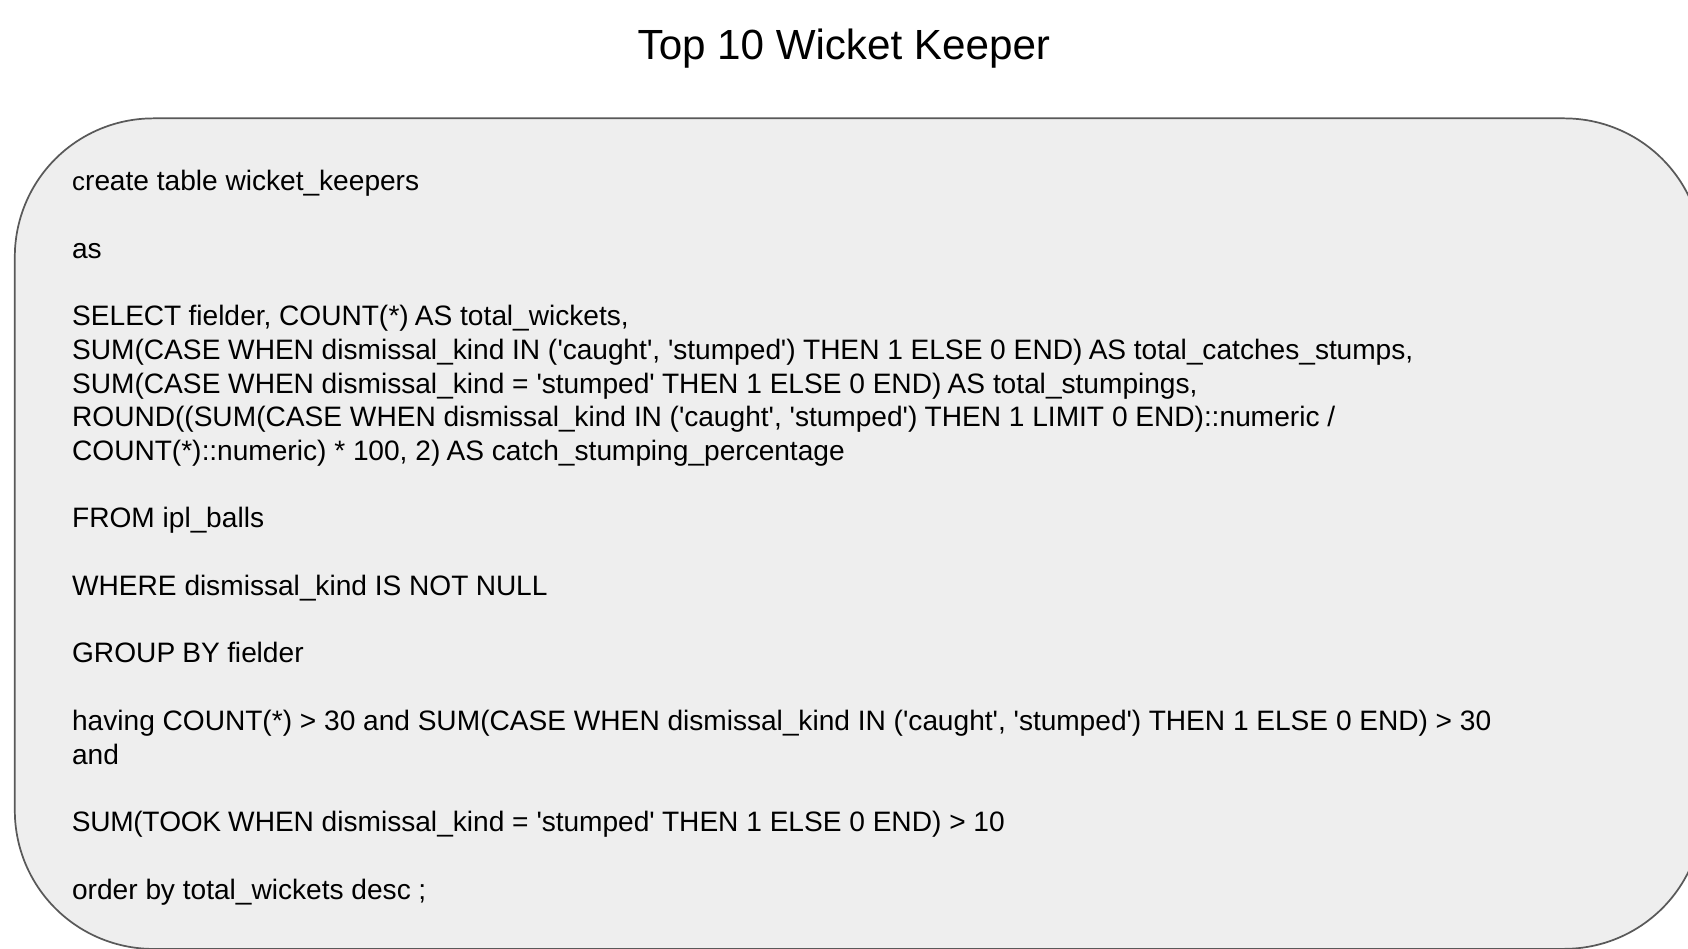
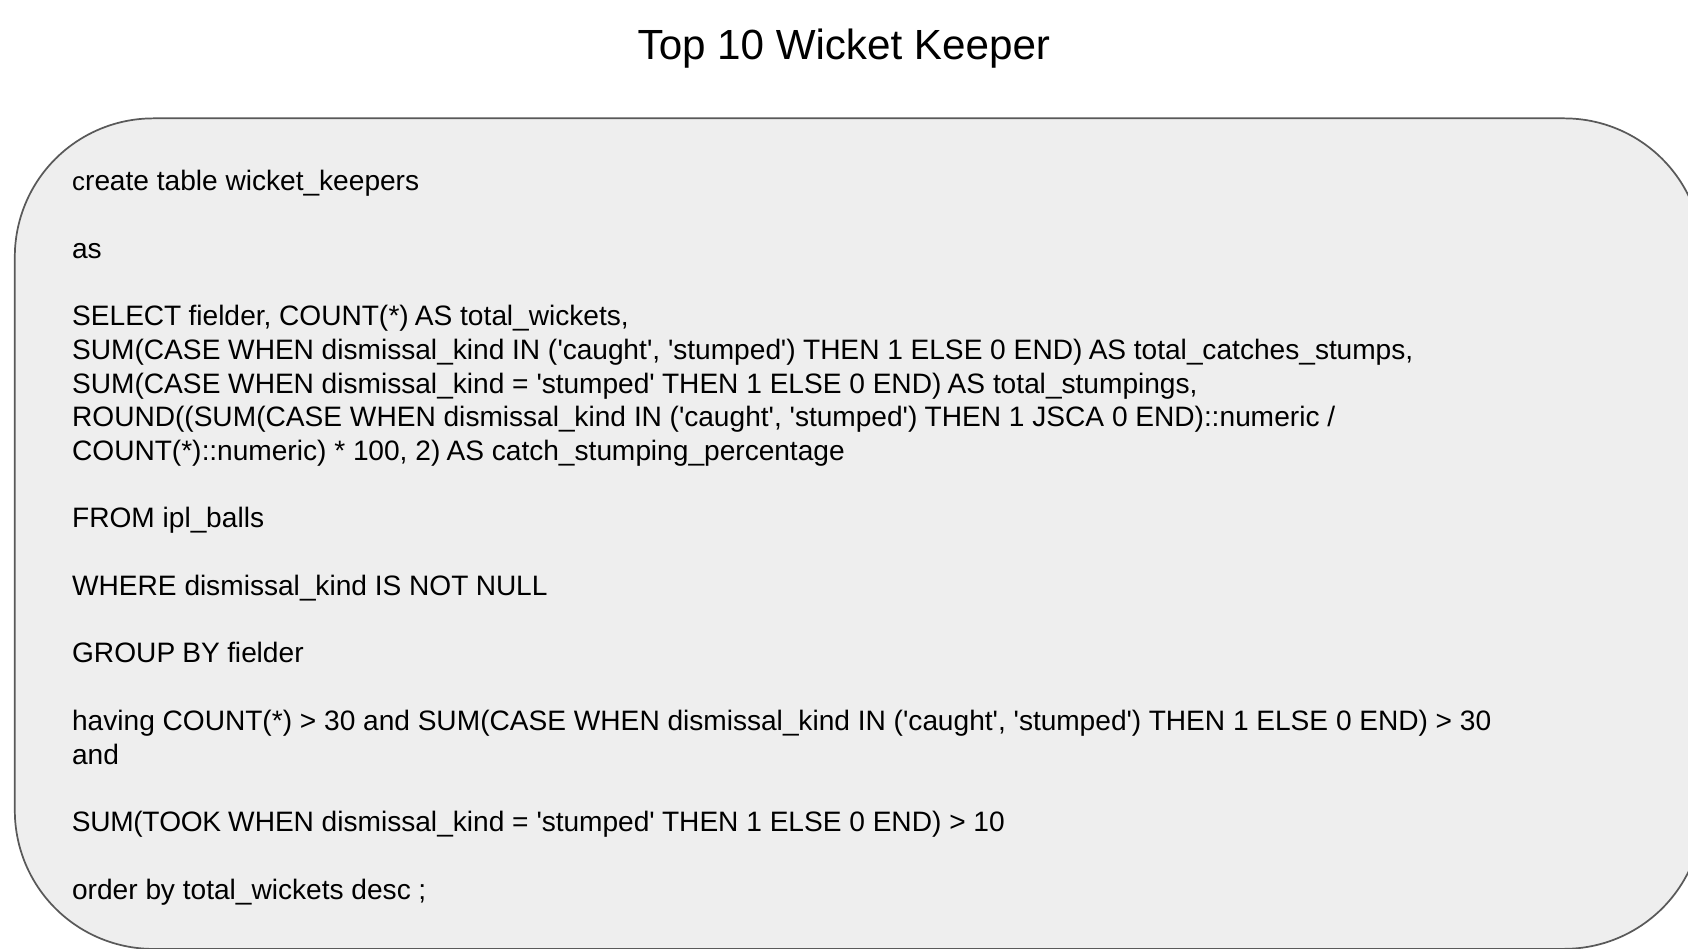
LIMIT: LIMIT -> JSCA
